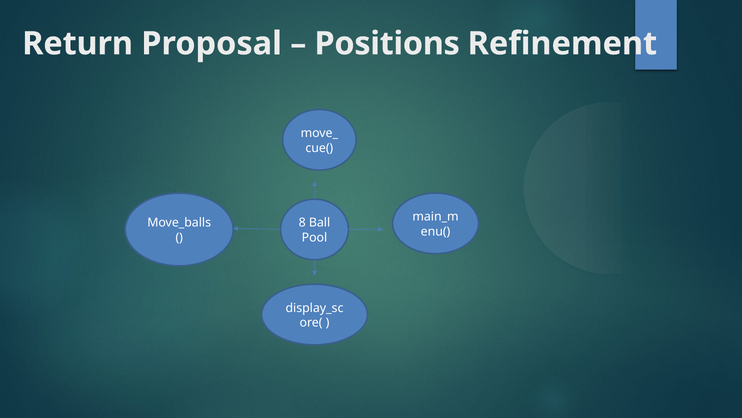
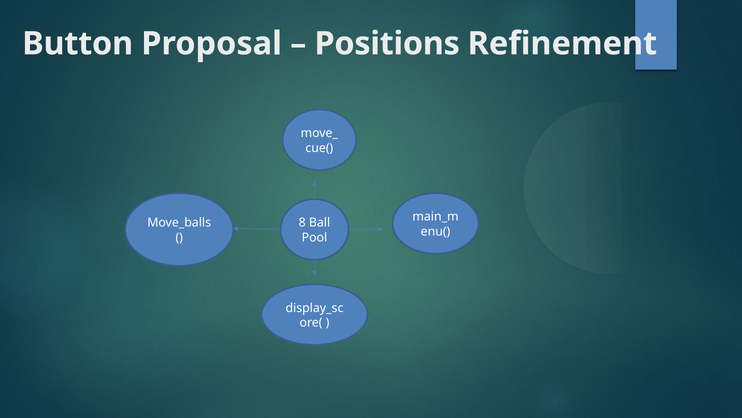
Return: Return -> Button
